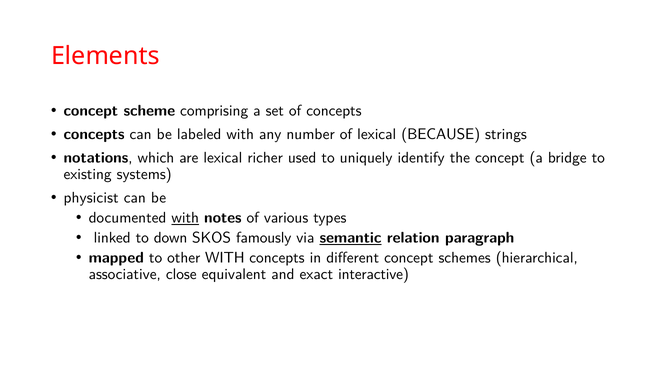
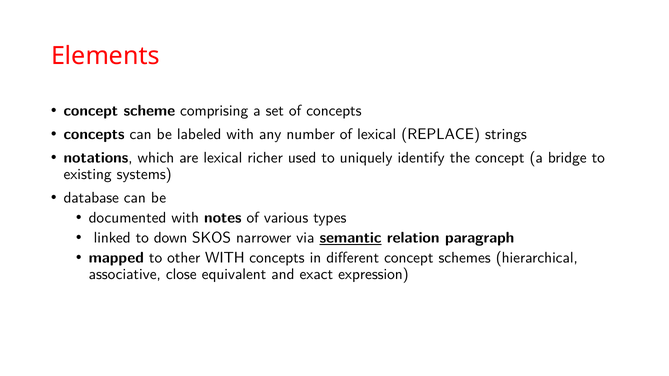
BECAUSE: BECAUSE -> REPLACE
physicist: physicist -> database
with at (185, 218) underline: present -> none
famously: famously -> narrower
interactive: interactive -> expression
